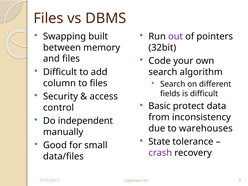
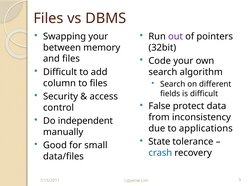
Swapping built: built -> your
Basic: Basic -> False
warehouses: warehouses -> applications
crash colour: purple -> blue
